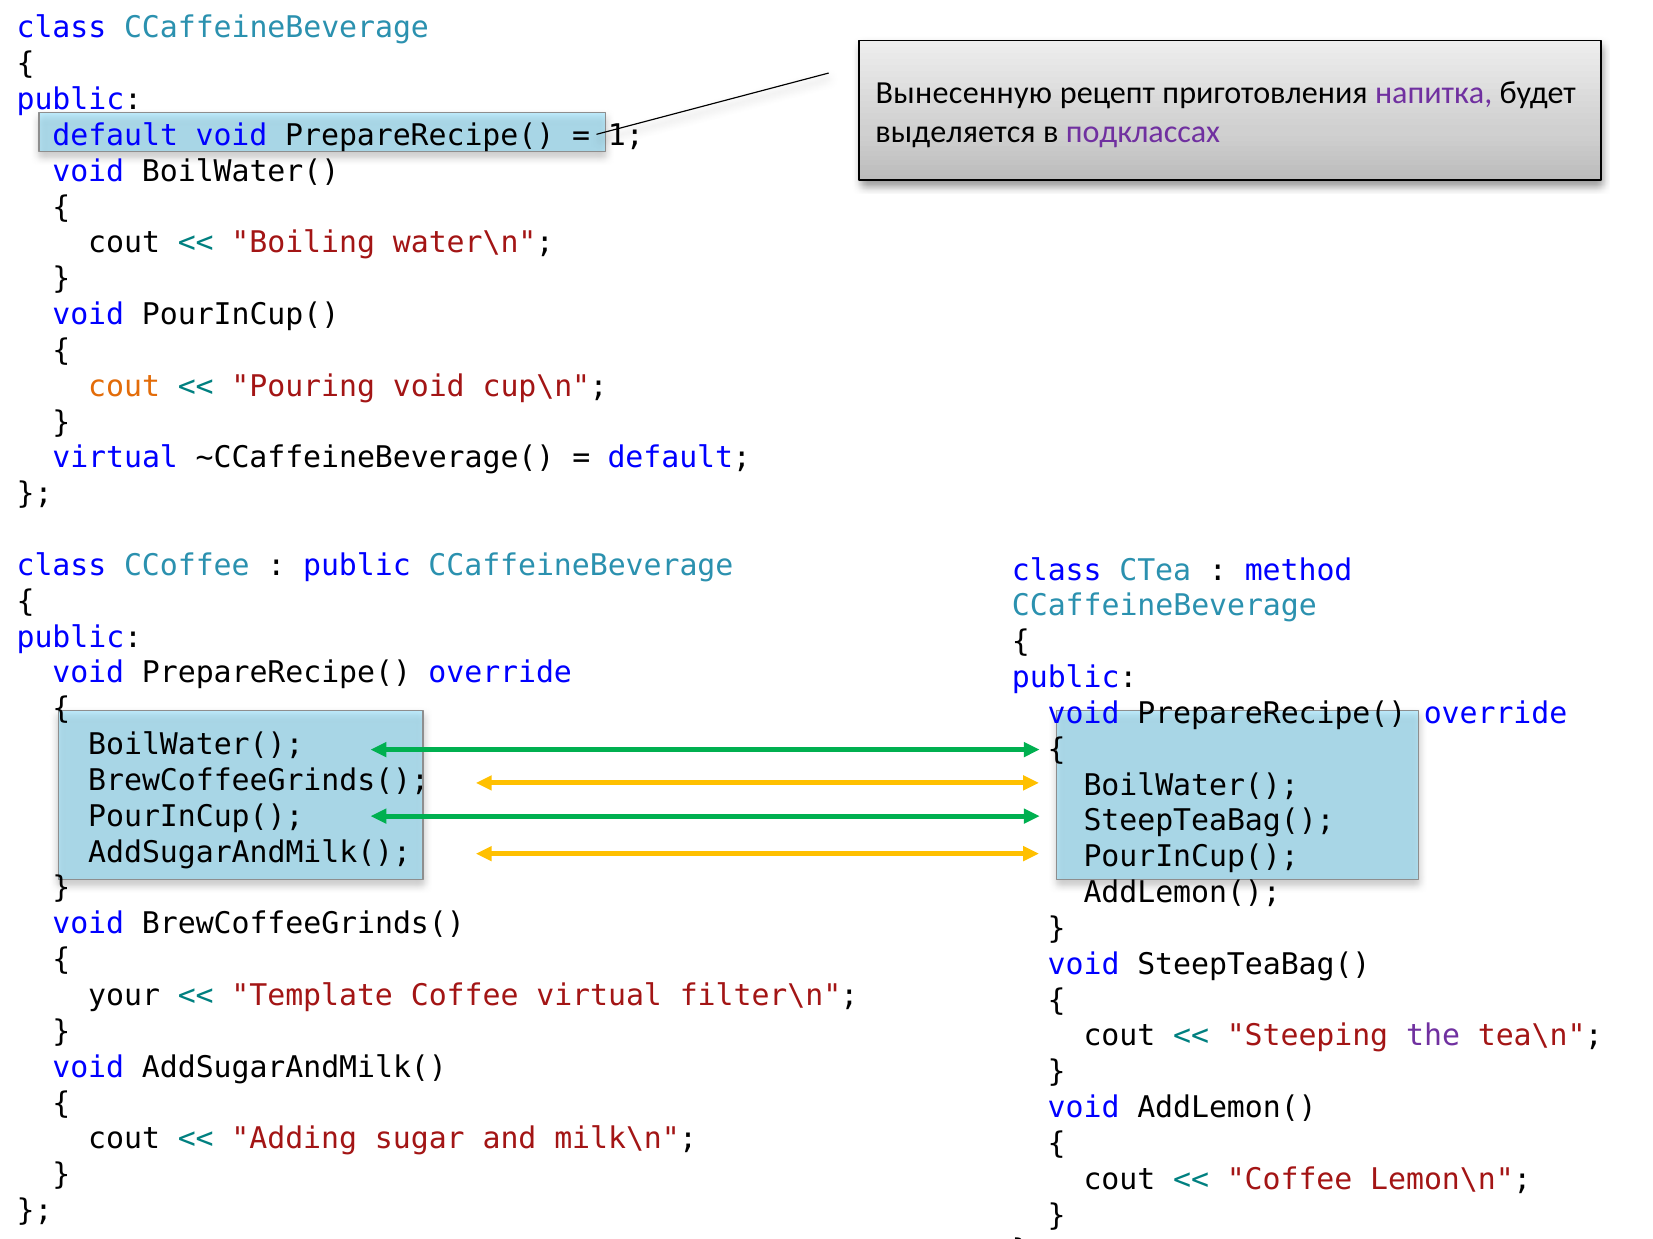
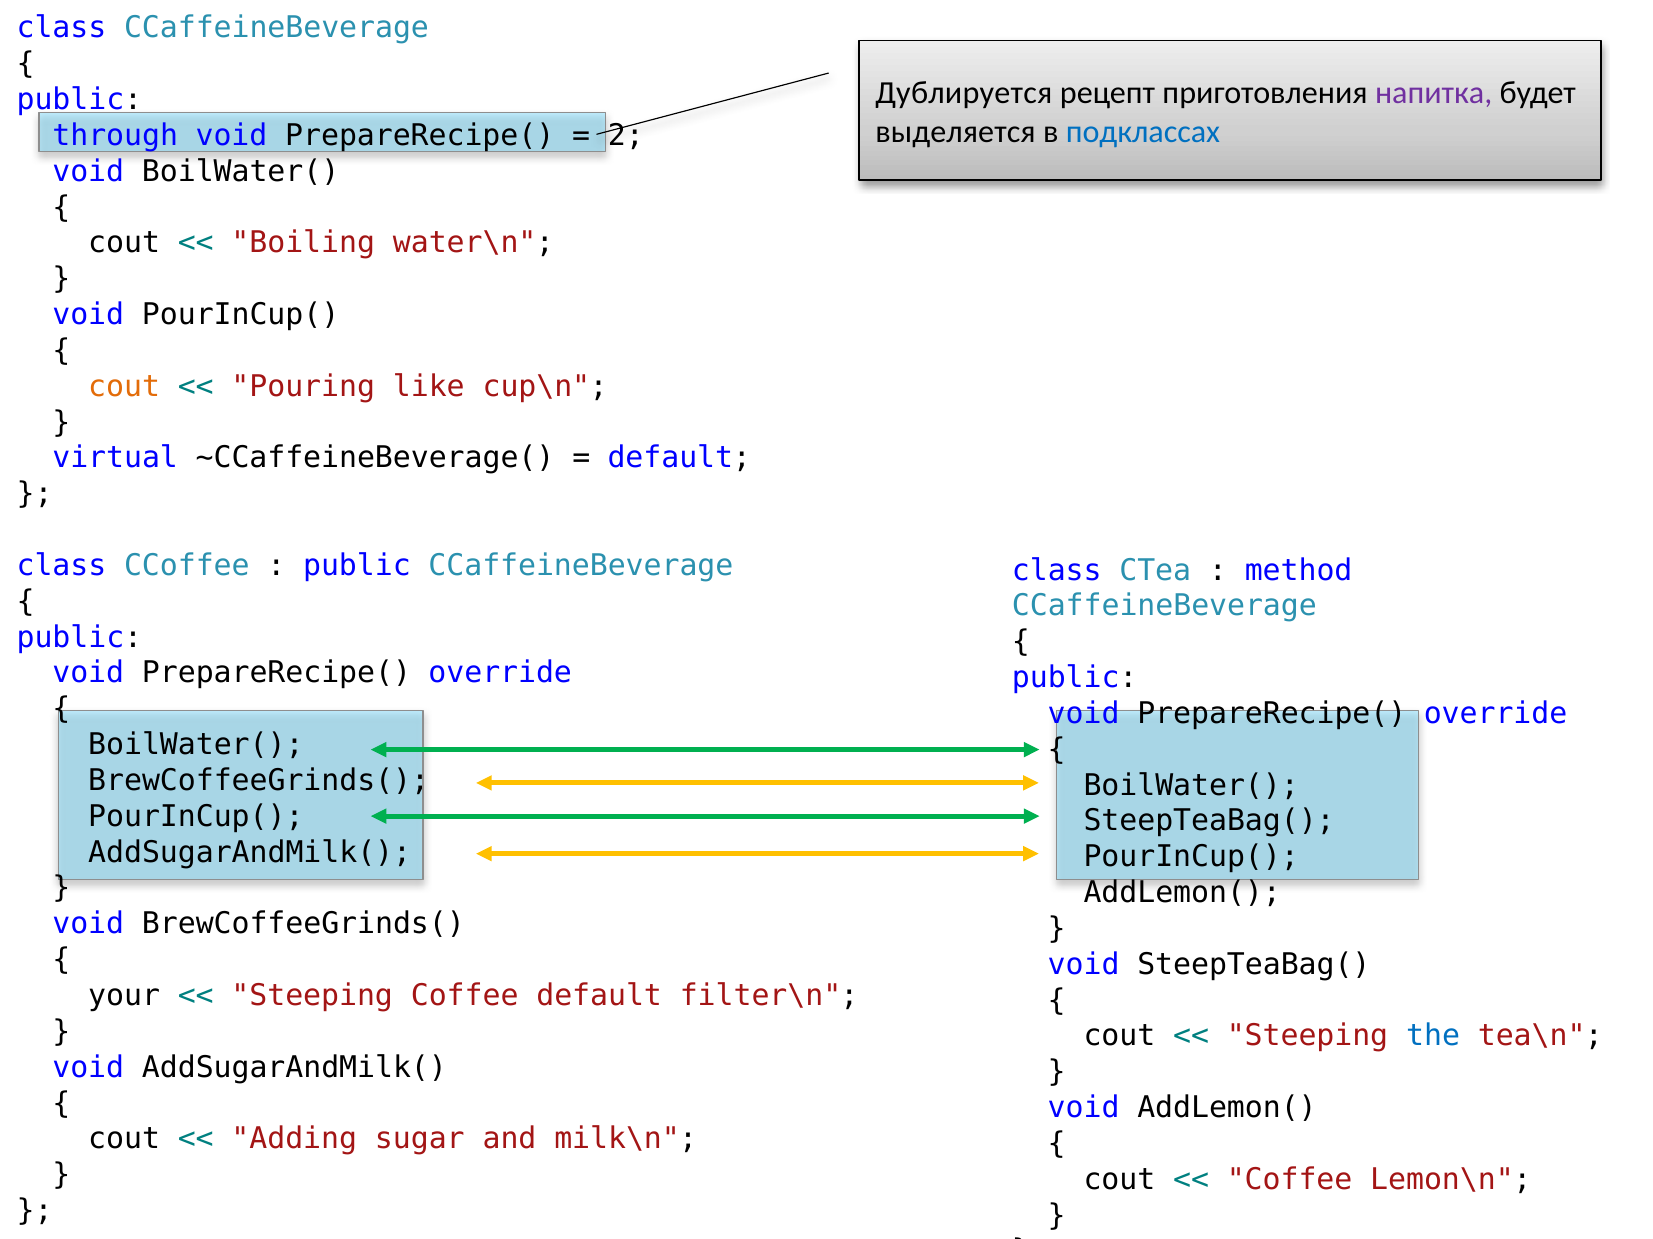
Вынесенную: Вынесенную -> Дублируется
подклассах colour: purple -> blue
default at (115, 136): default -> through
1: 1 -> 2
Pouring void: void -> like
Template at (312, 996): Template -> Steeping
Coffee virtual: virtual -> default
the colour: purple -> blue
